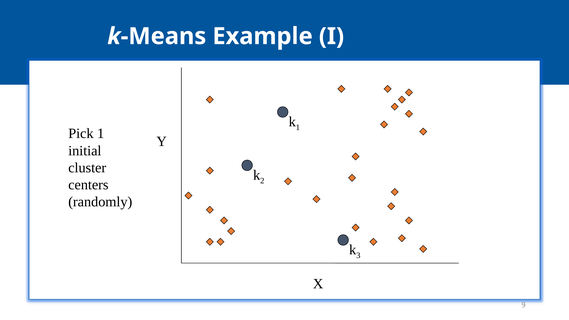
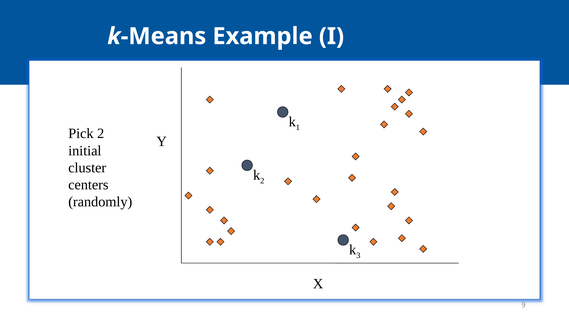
Pick 1: 1 -> 2
